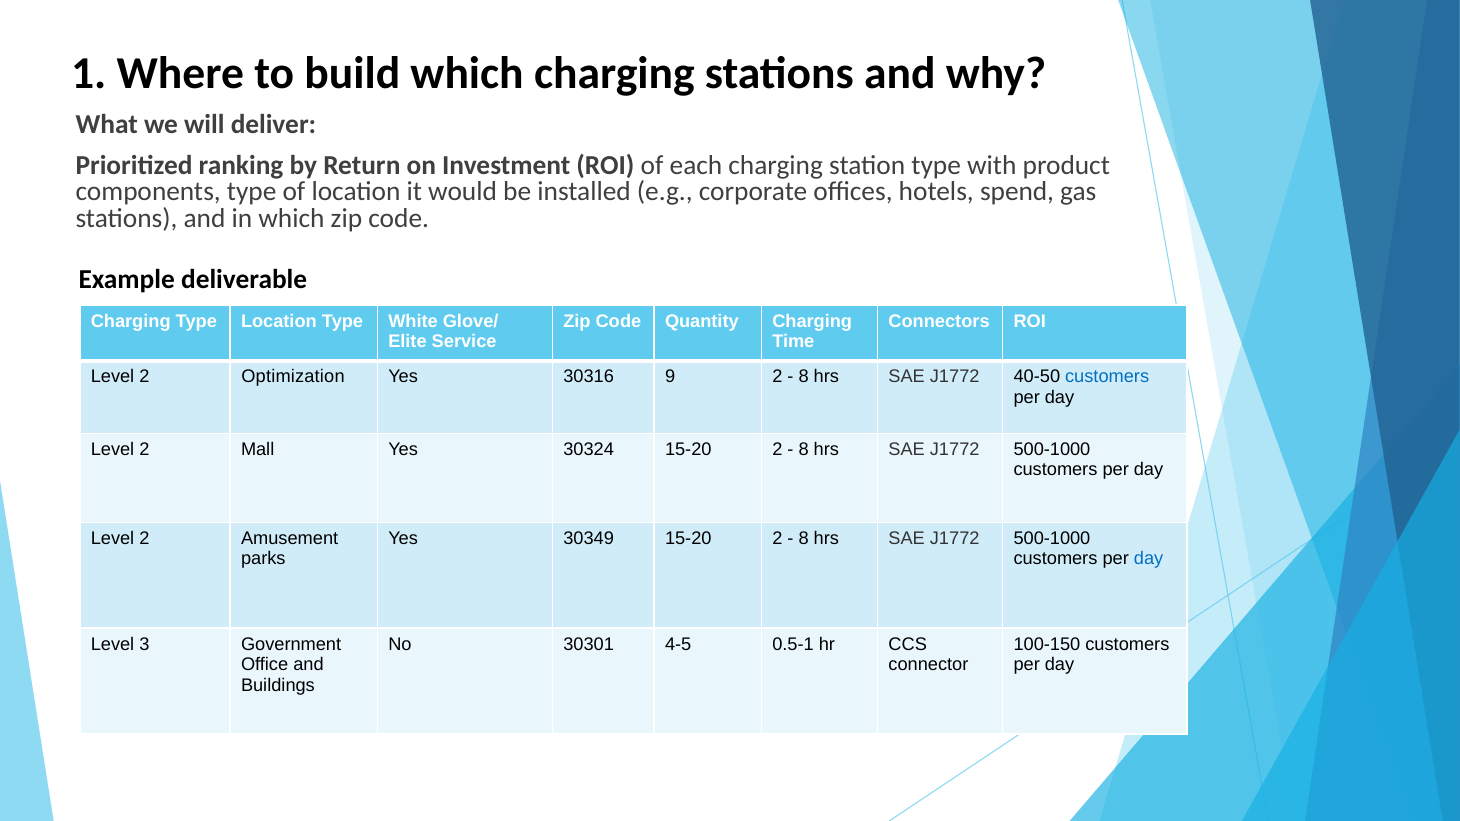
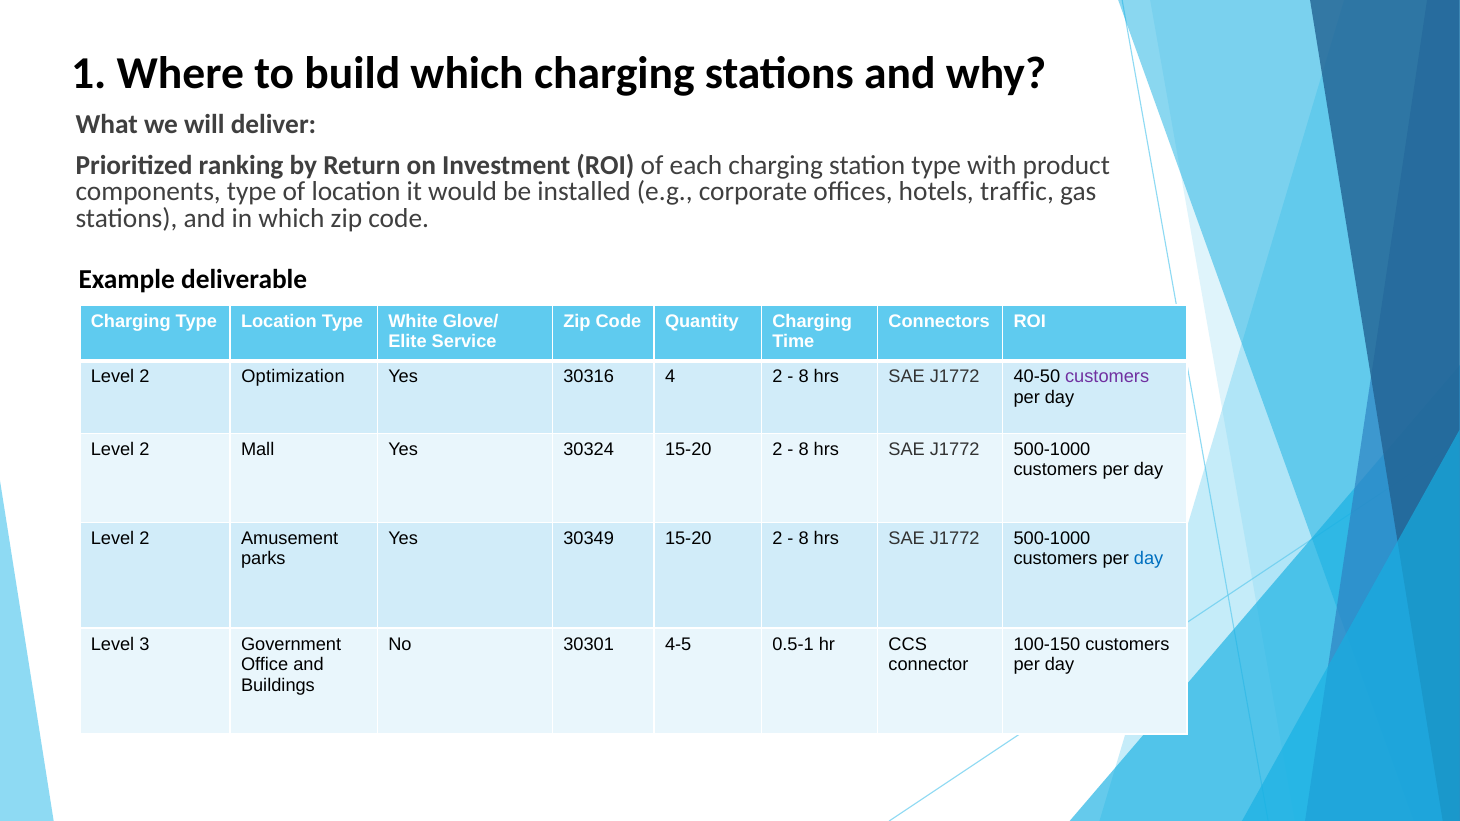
spend: spend -> traffic
9: 9 -> 4
customers at (1107, 377) colour: blue -> purple
